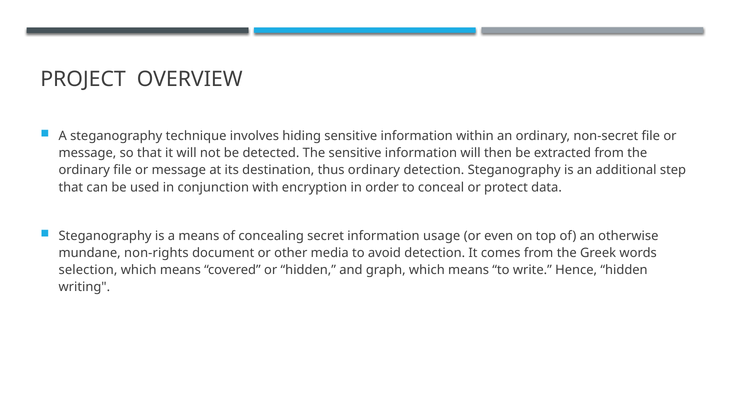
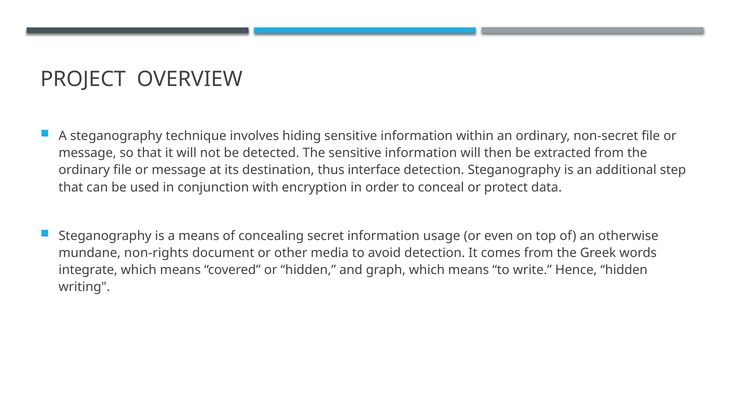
thus ordinary: ordinary -> interface
selection: selection -> integrate
